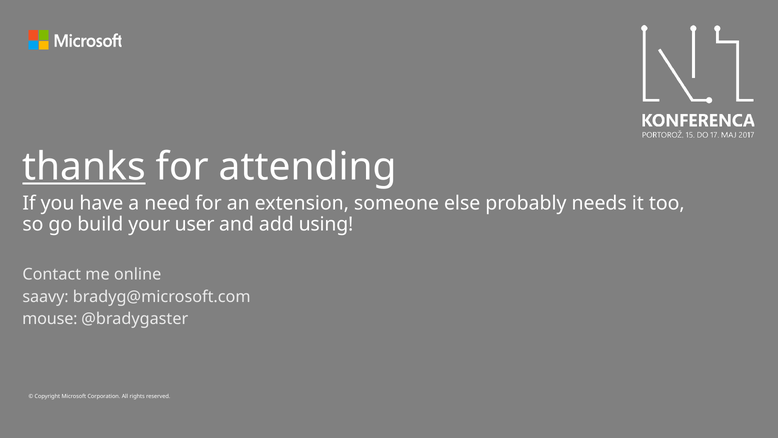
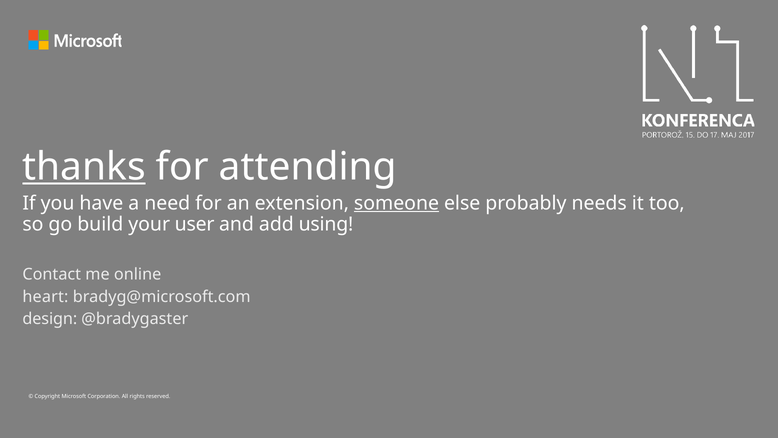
someone underline: none -> present
saavy: saavy -> heart
mouse: mouse -> design
